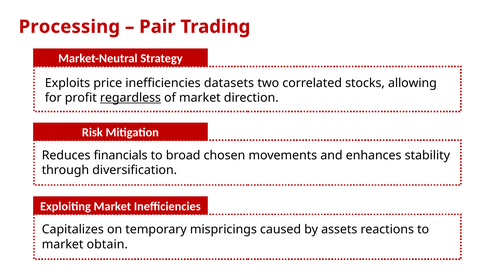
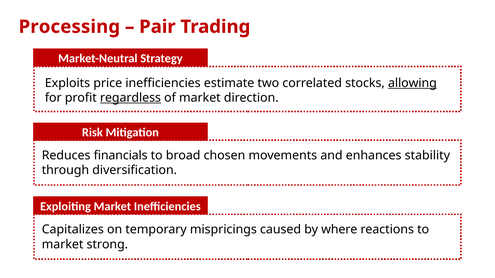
datasets: datasets -> estimate
allowing underline: none -> present
assets: assets -> where
obtain: obtain -> strong
